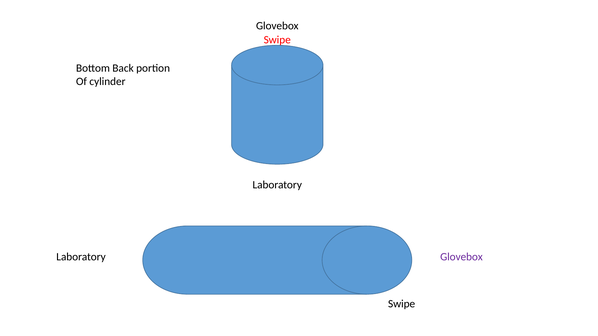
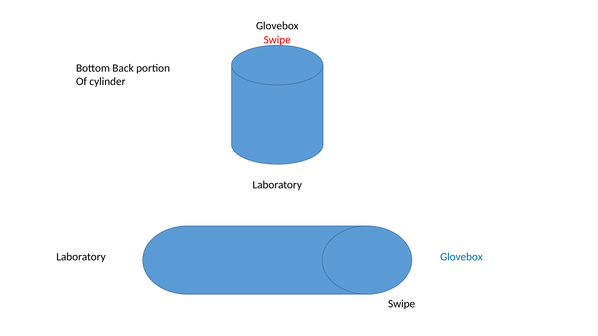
Glovebox at (461, 257) colour: purple -> blue
